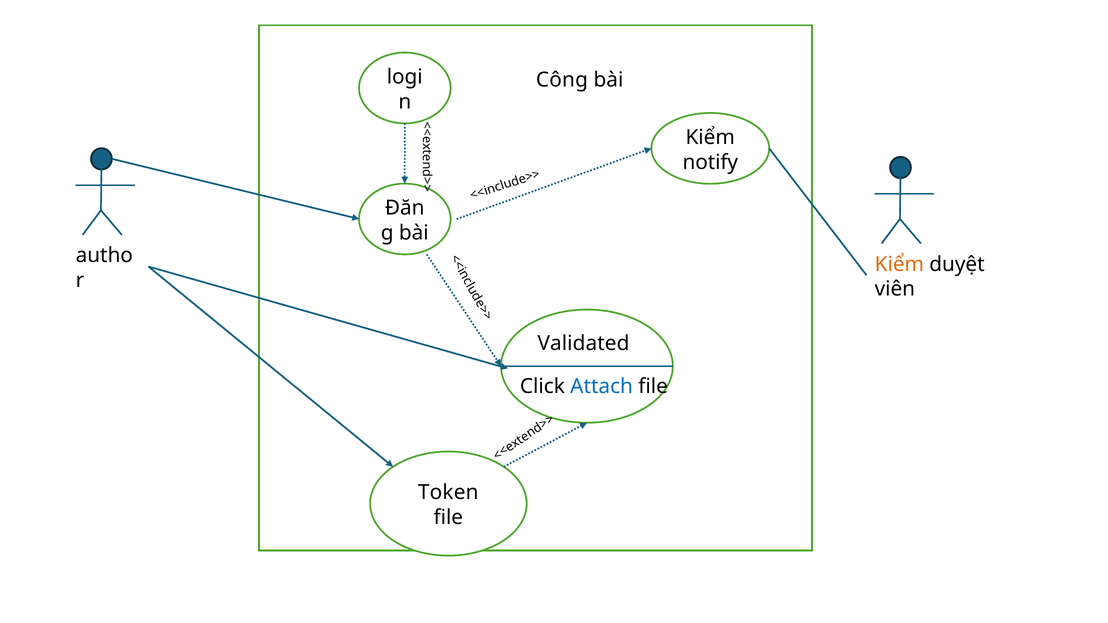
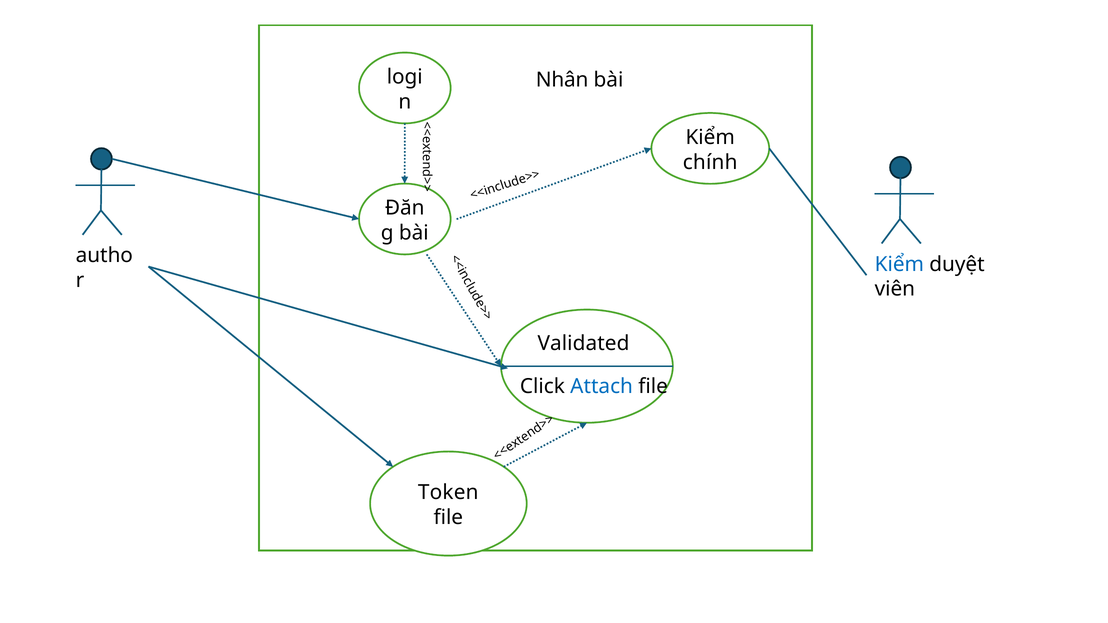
Công: Công -> Nhân
notify: notify -> chính
Kiểm at (899, 264) colour: orange -> blue
